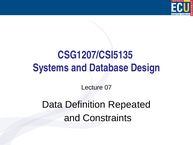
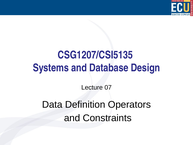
Repeated: Repeated -> Operators
